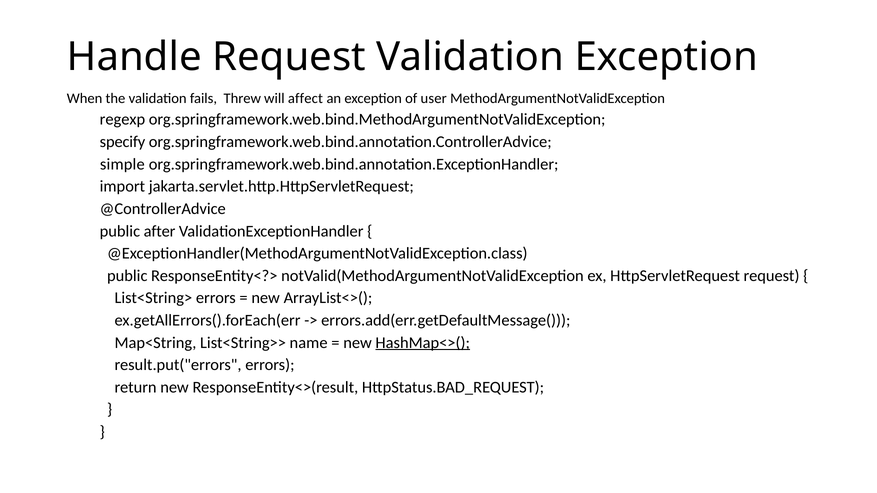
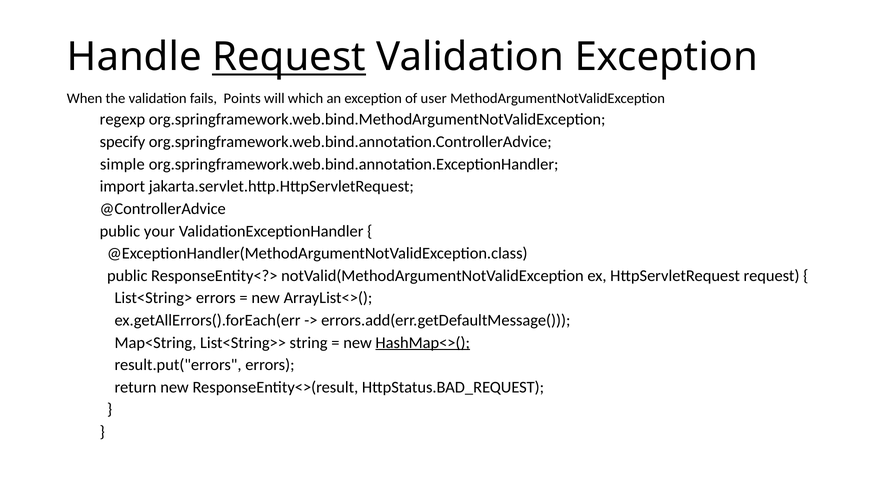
Request at (289, 57) underline: none -> present
Threw: Threw -> Points
affect: affect -> which
after: after -> your
name: name -> string
